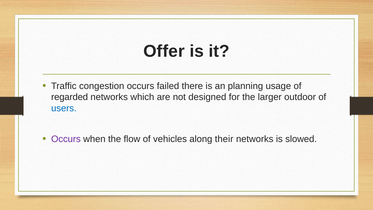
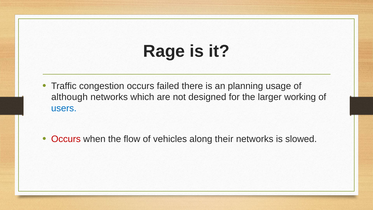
Offer: Offer -> Rage
regarded: regarded -> although
outdoor: outdoor -> working
Occurs at (66, 139) colour: purple -> red
